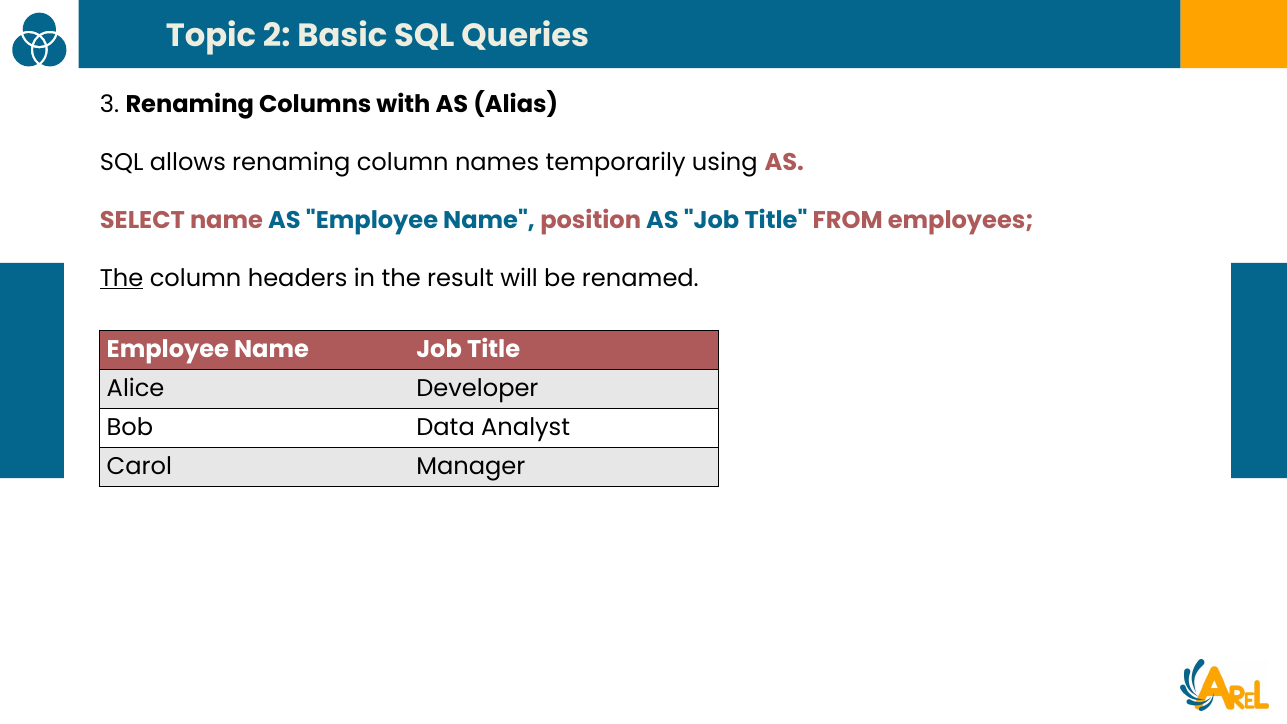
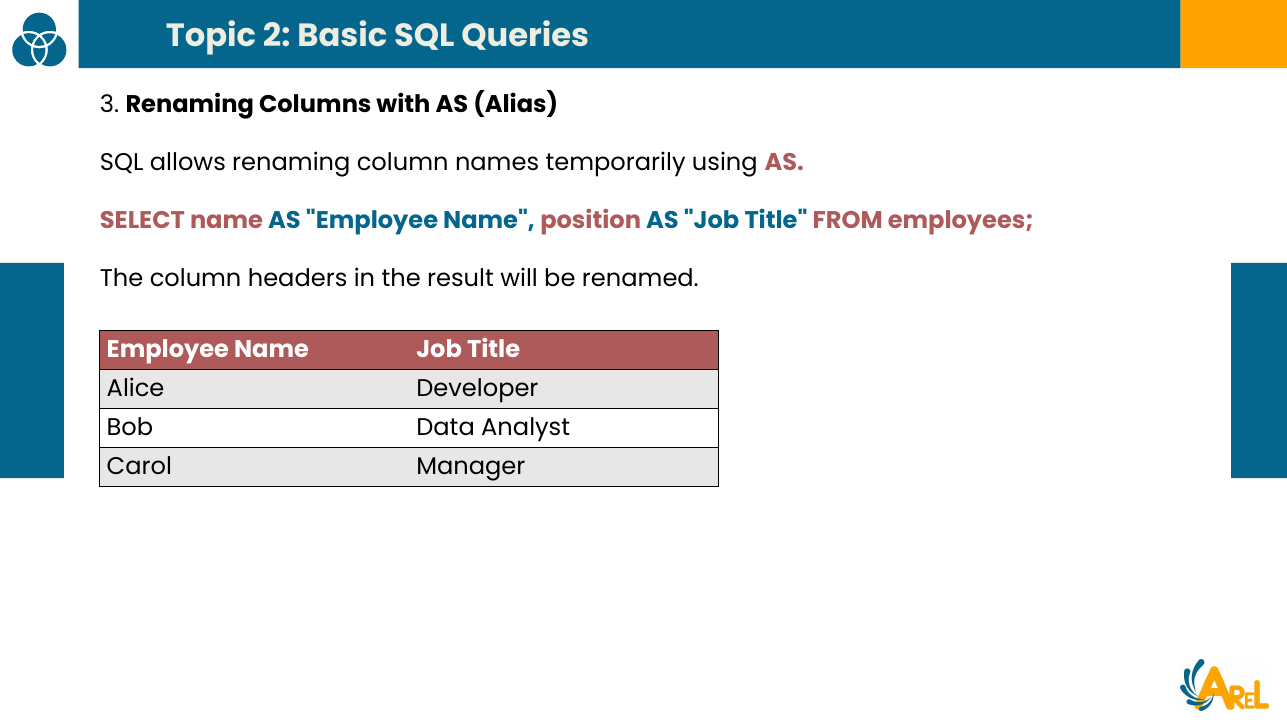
The at (122, 278) underline: present -> none
